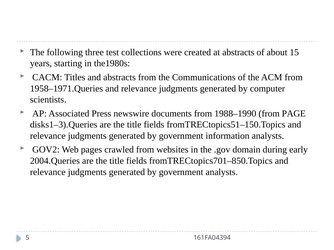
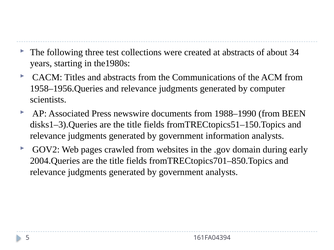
15: 15 -> 34
1958–1971.Queries: 1958–1971.Queries -> 1958–1956.Queries
PAGE: PAGE -> BEEN
